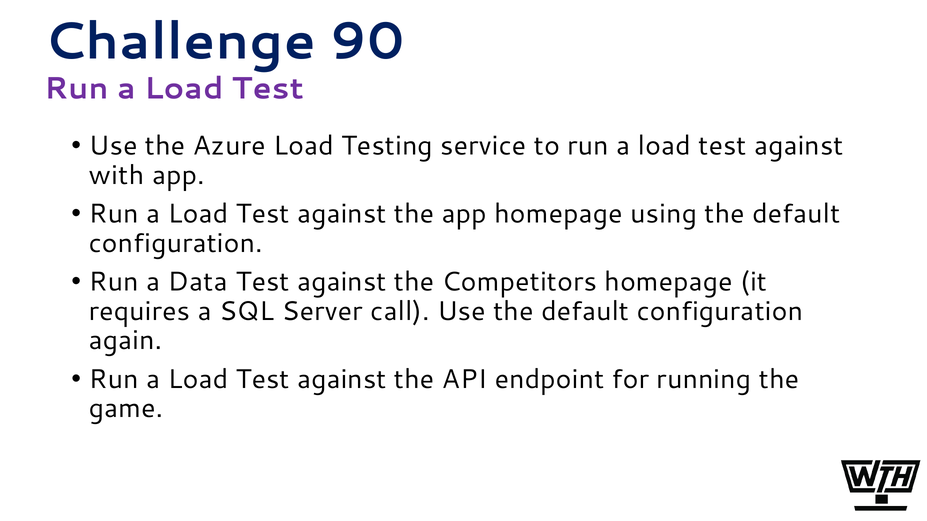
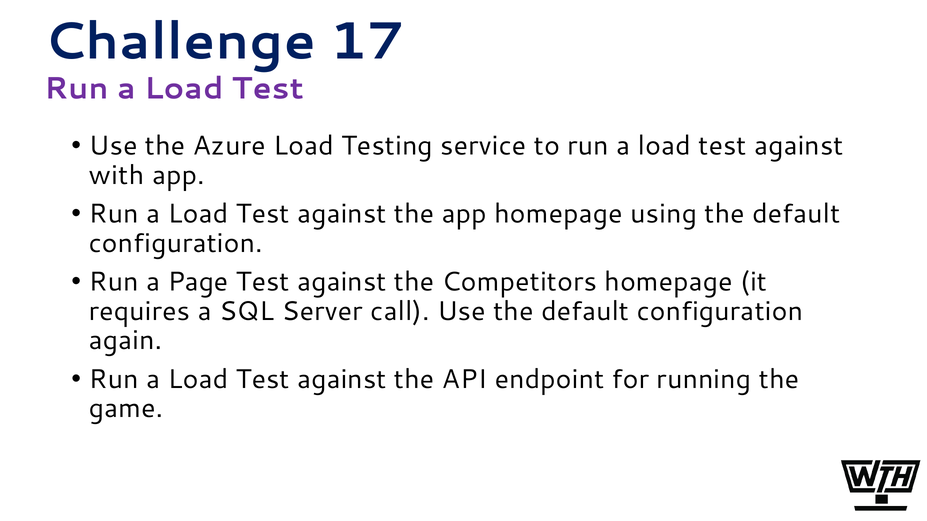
90: 90 -> 17
Data: Data -> Page
